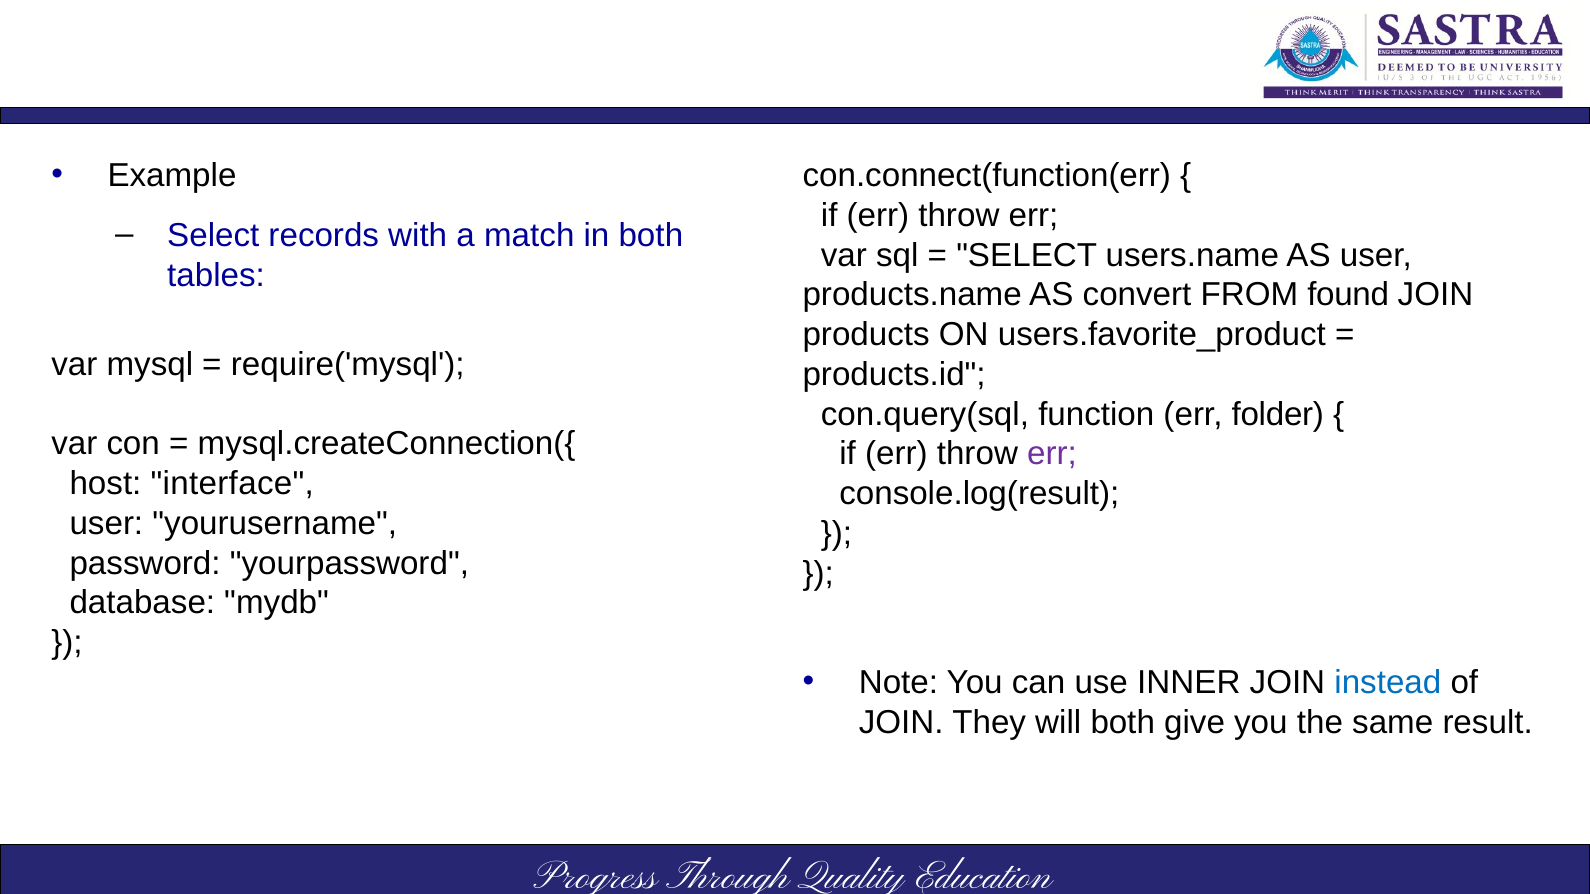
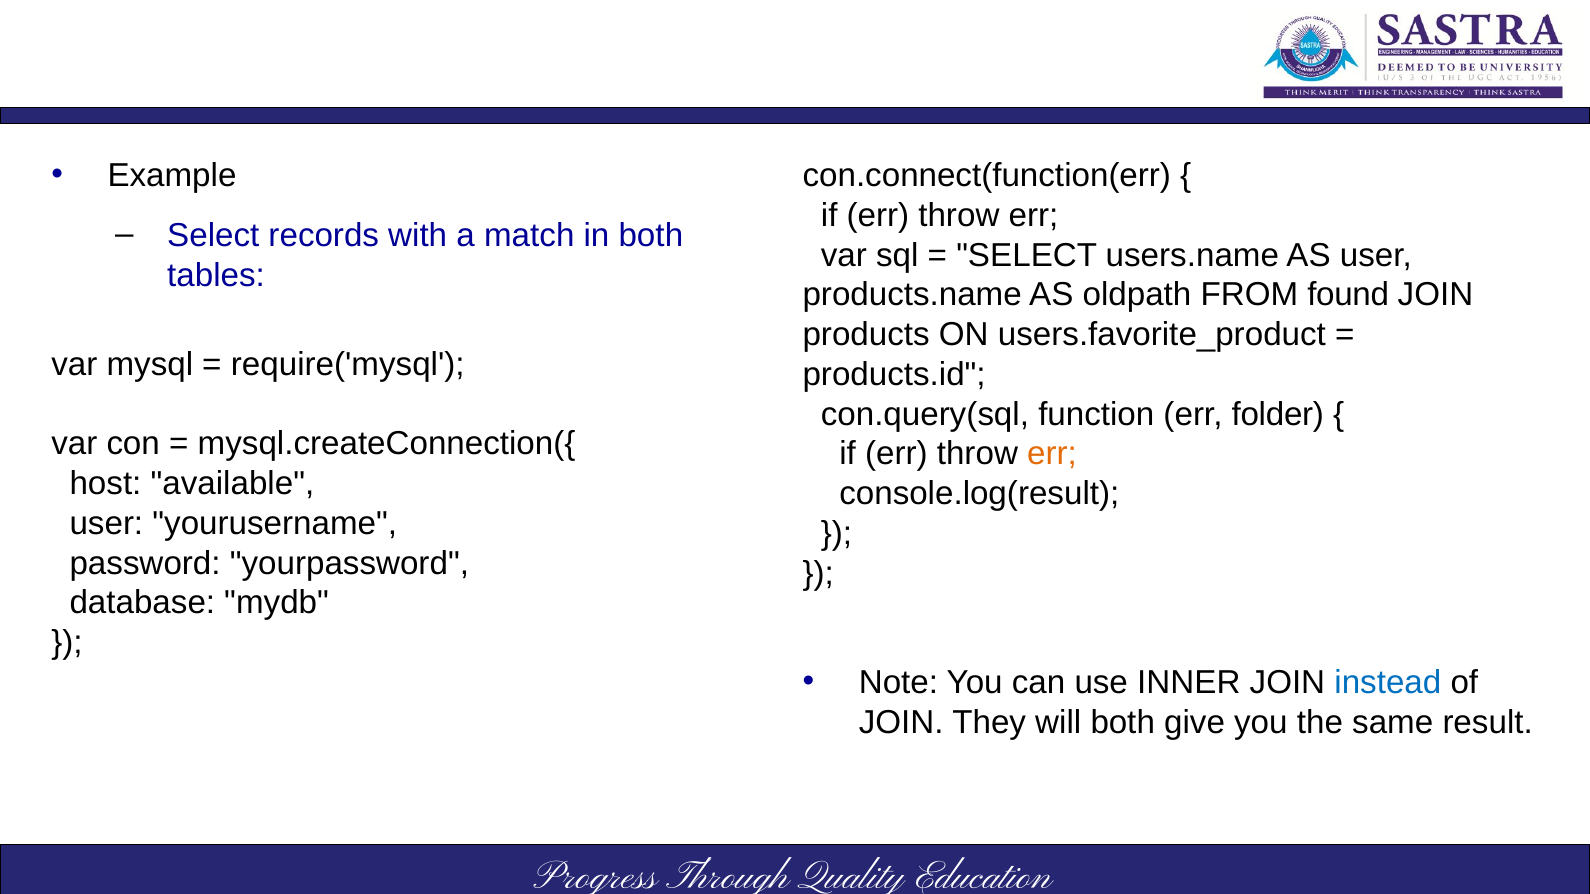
convert: convert -> oldpath
err at (1052, 454) colour: purple -> orange
interface: interface -> available
